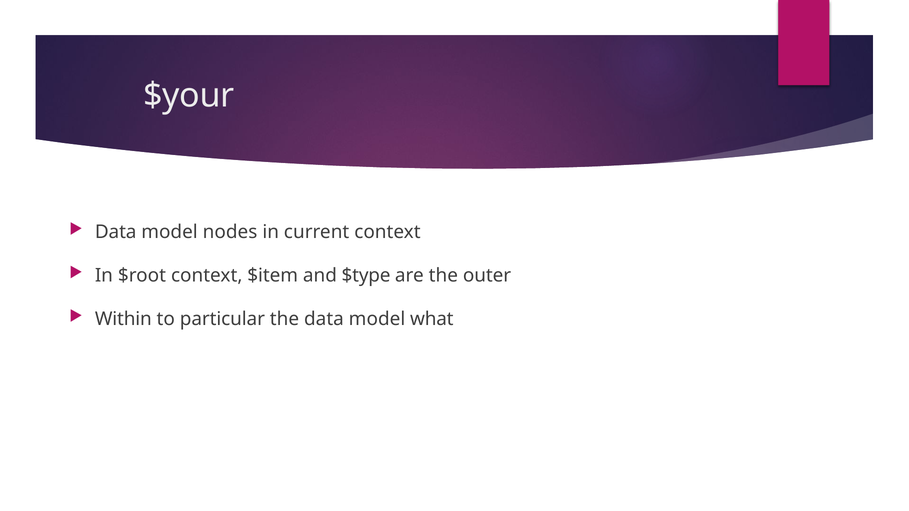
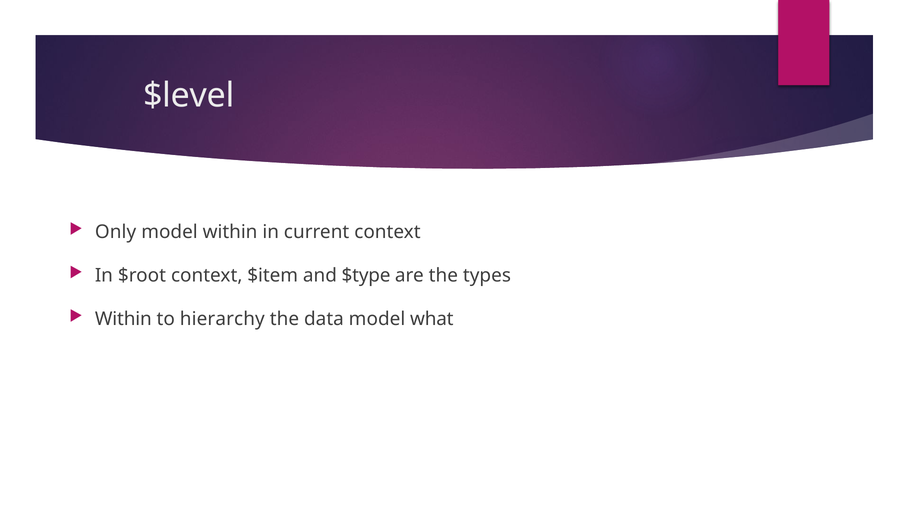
$your: $your -> $level
Data at (116, 232): Data -> Only
model nodes: nodes -> within
outer: outer -> types
particular: particular -> hierarchy
